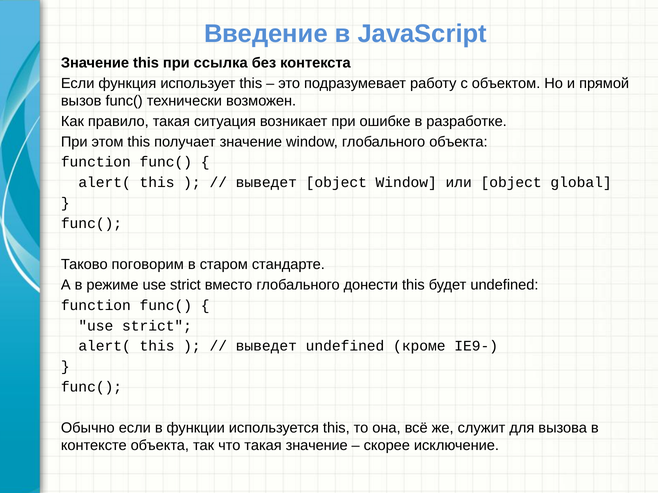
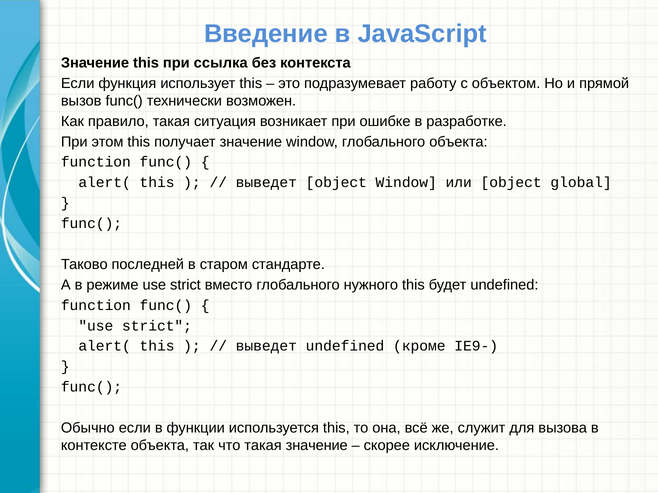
поговорим: поговорим -> последней
донести: донести -> нужного
